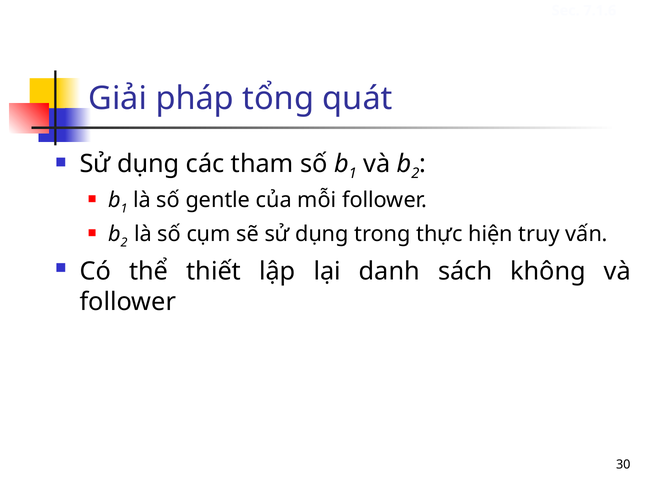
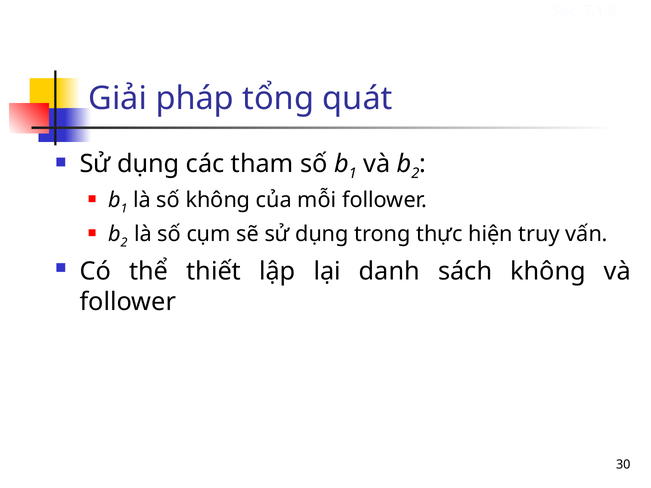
số gentle: gentle -> không
